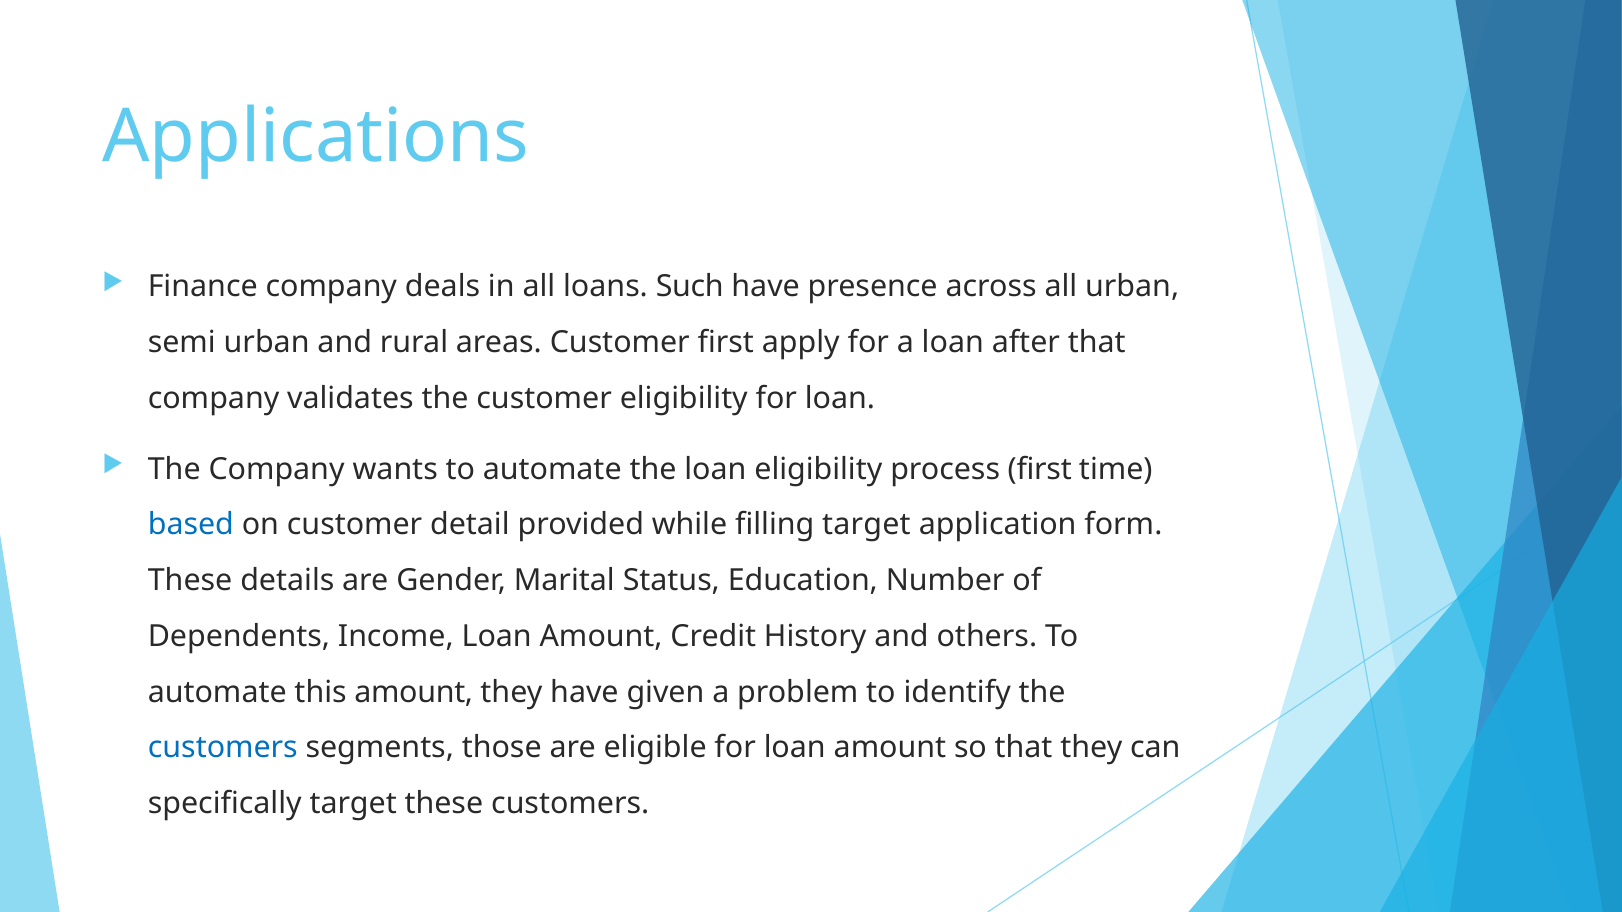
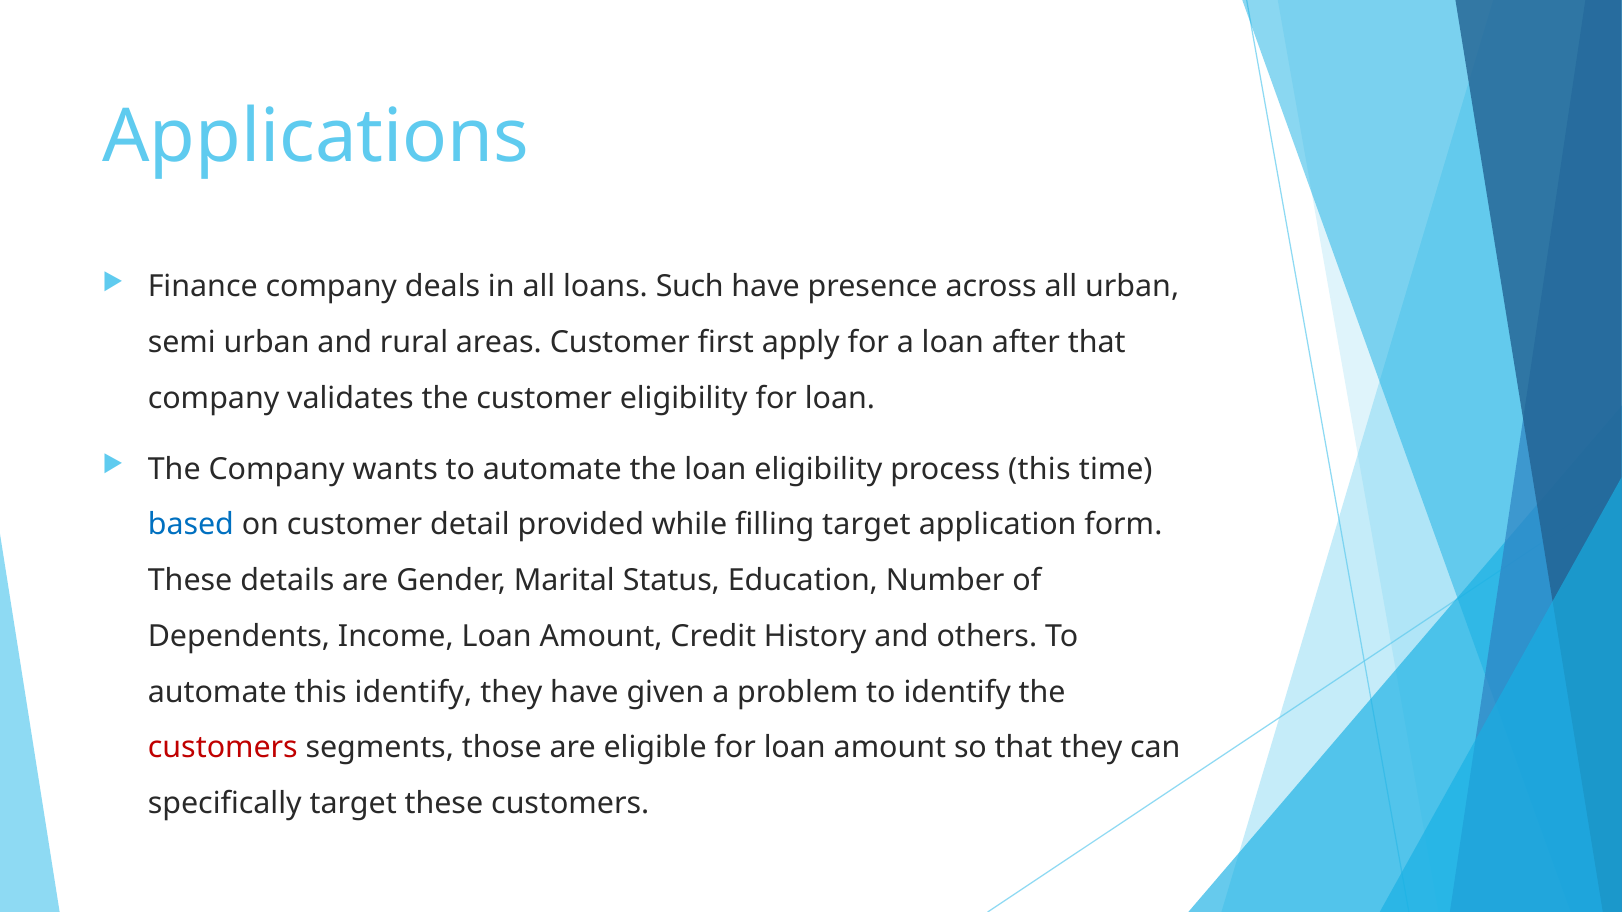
process first: first -> this
this amount: amount -> identify
customers at (223, 748) colour: blue -> red
